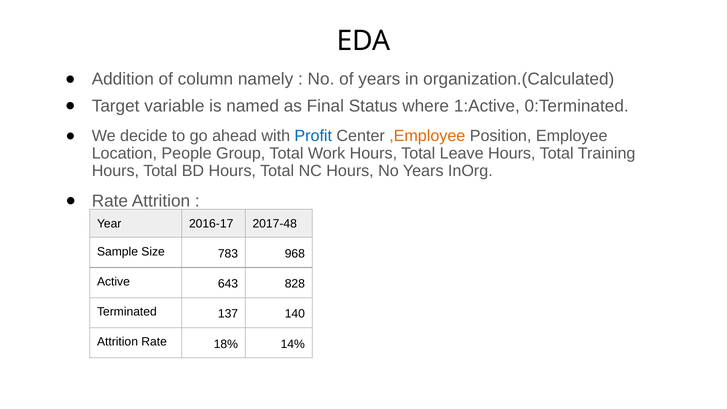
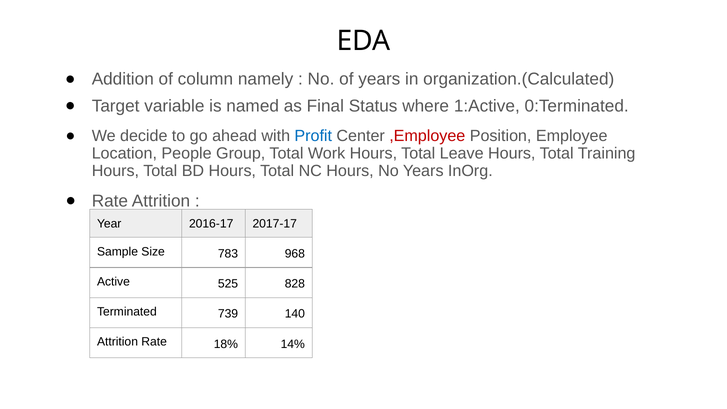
,Employee colour: orange -> red
2017-48: 2017-48 -> 2017-17
643: 643 -> 525
137: 137 -> 739
